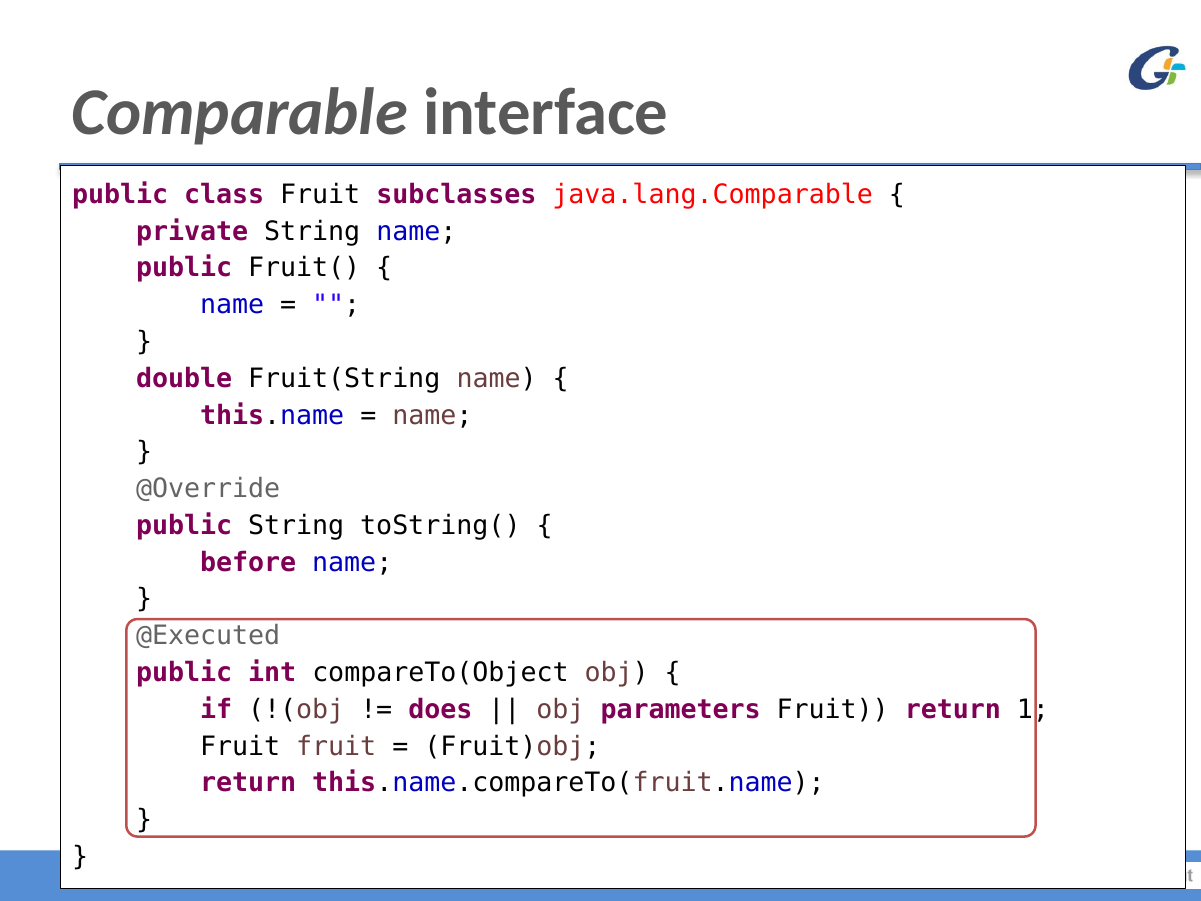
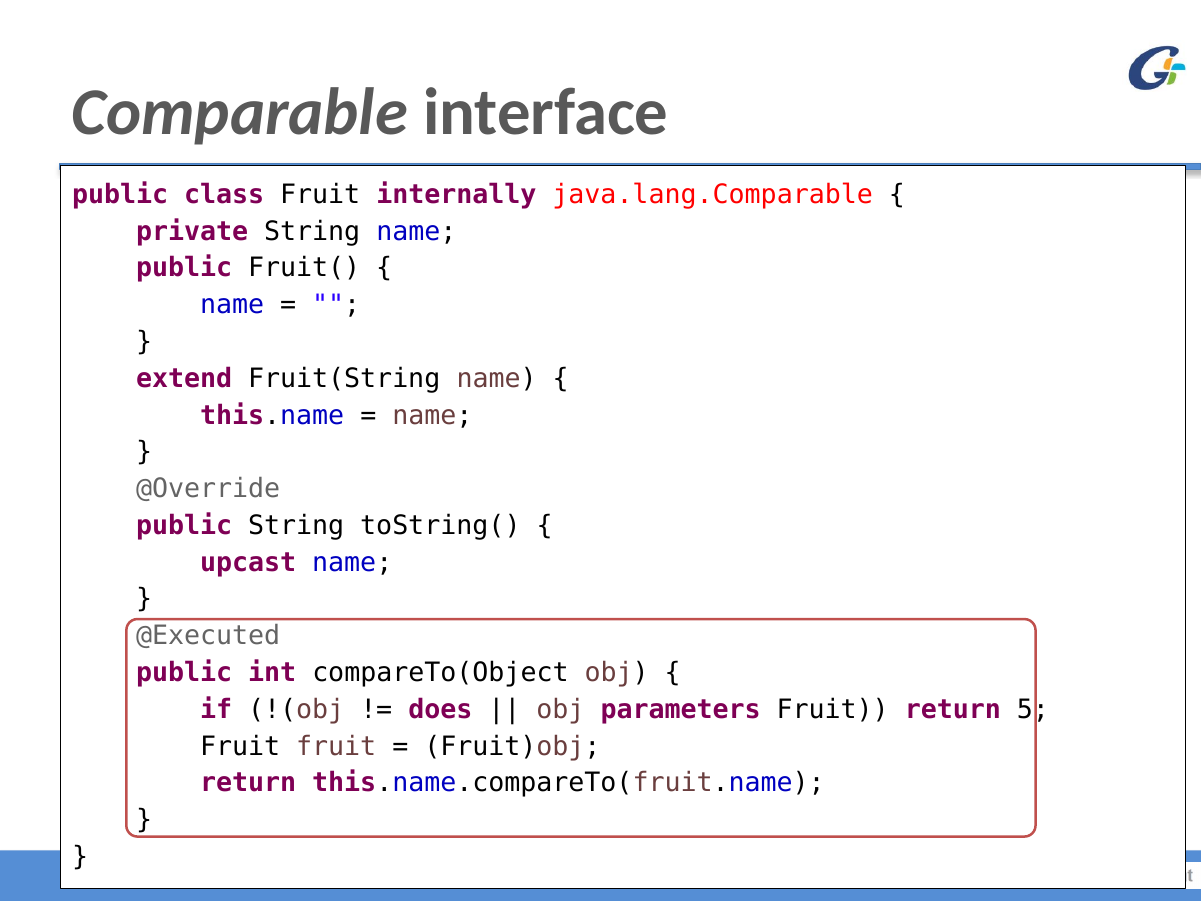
subclasses: subclasses -> internally
double: double -> extend
before: before -> upcast
1: 1 -> 5
